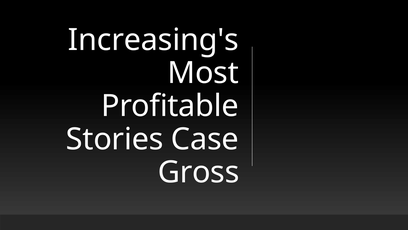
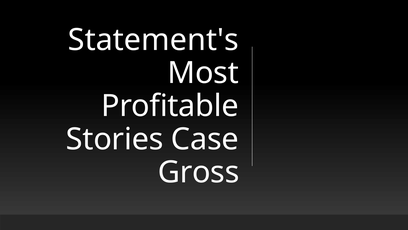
Increasing's: Increasing's -> Statement's
